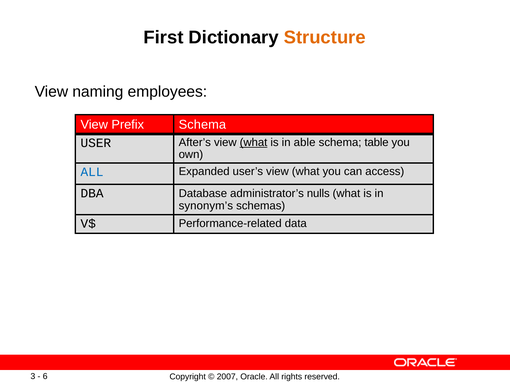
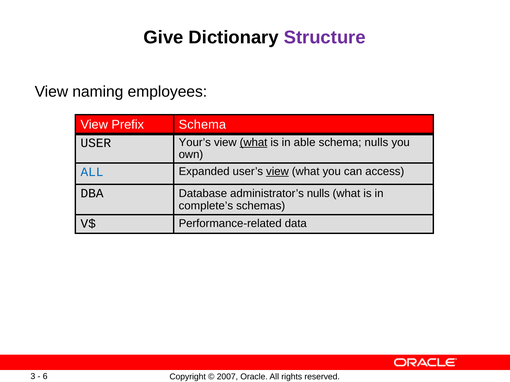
First: First -> Give
Structure colour: orange -> purple
After’s: After’s -> Your’s
schema table: table -> nulls
view at (277, 172) underline: none -> present
synonym’s: synonym’s -> complete’s
